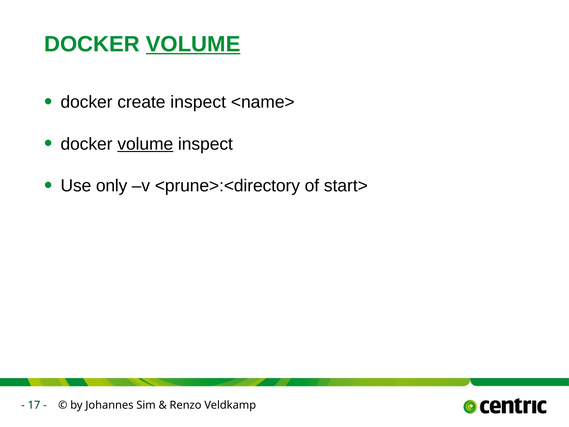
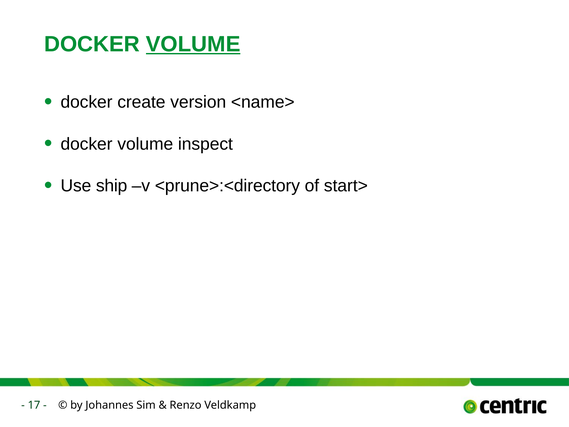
create inspect: inspect -> version
volume at (145, 144) underline: present -> none
only: only -> ship
